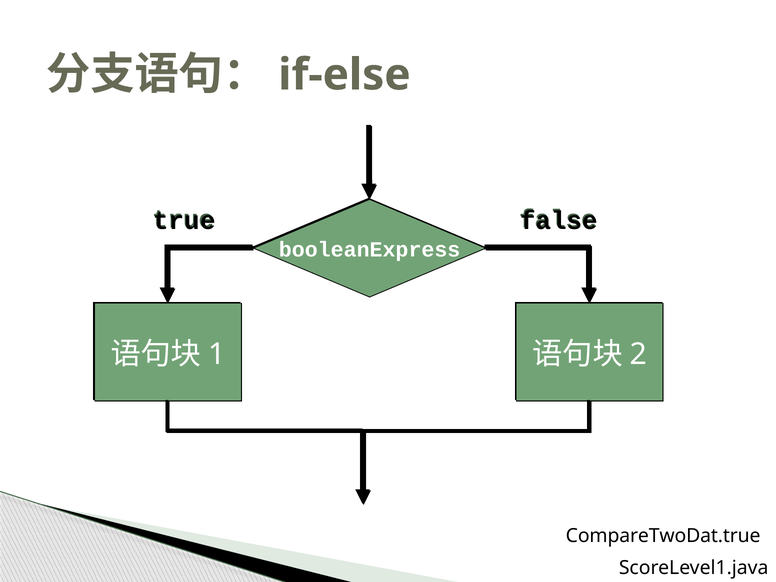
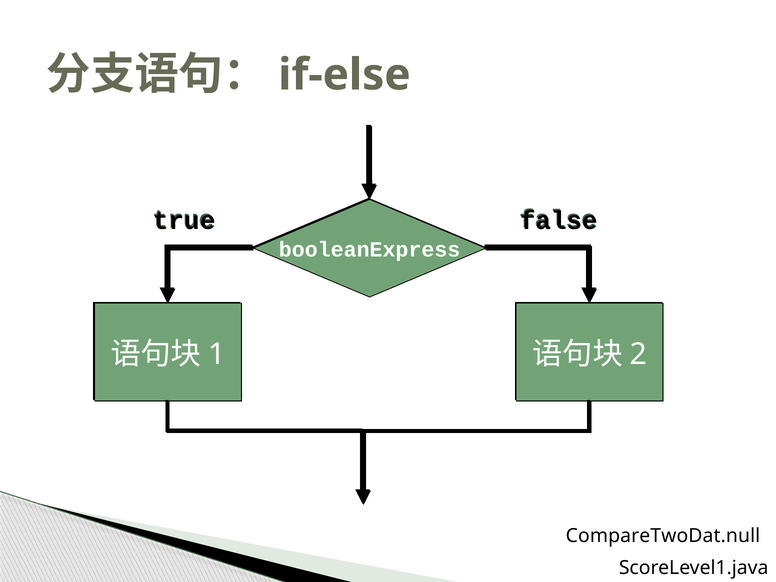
CompareTwoDat.true: CompareTwoDat.true -> CompareTwoDat.null
